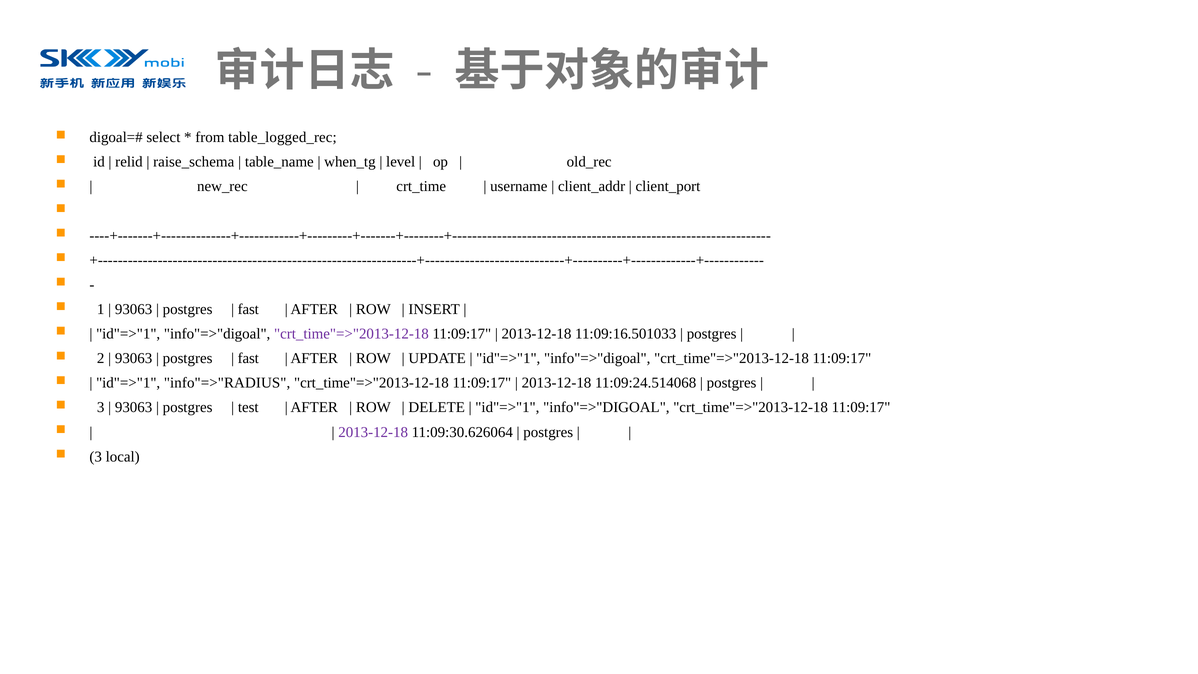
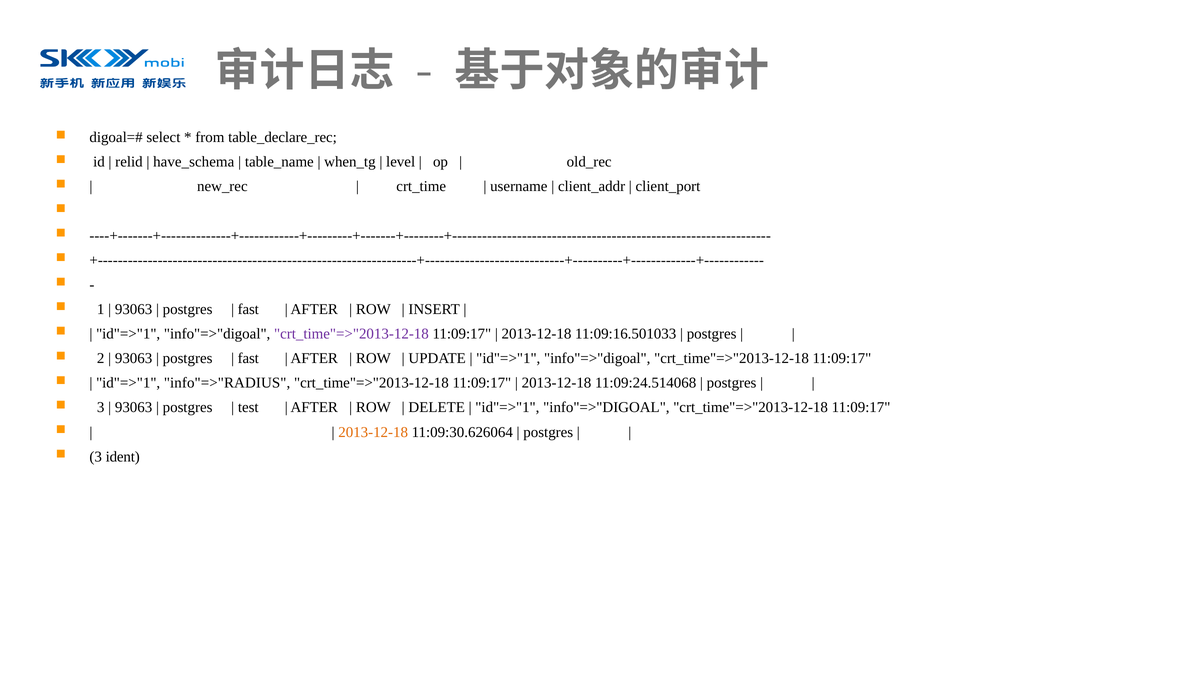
table_logged_rec: table_logged_rec -> table_declare_rec
raise_schema: raise_schema -> have_schema
2013-12-18 at (373, 432) colour: purple -> orange
local: local -> ident
